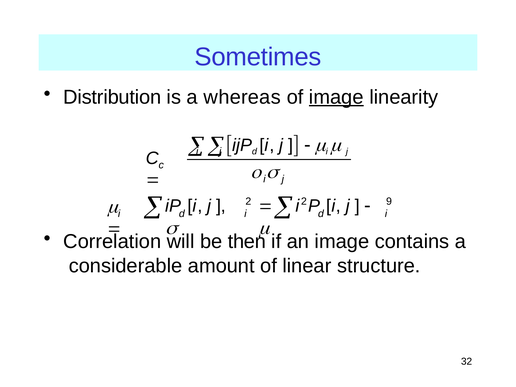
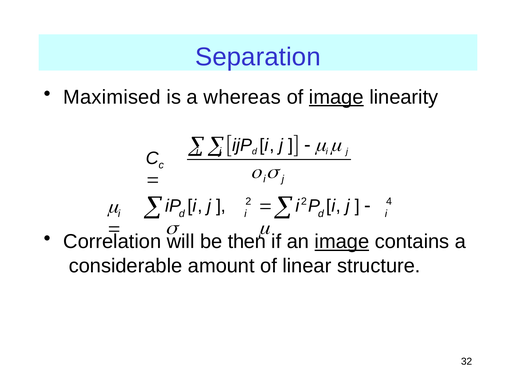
Sometimes: Sometimes -> Separation
Distribution: Distribution -> Maximised
9: 9 -> 4
image at (342, 242) underline: none -> present
